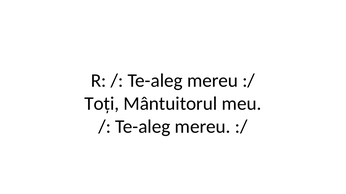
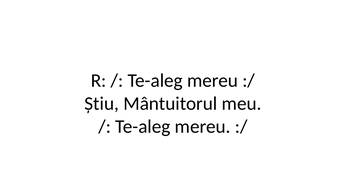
Toți: Toți -> Știu
